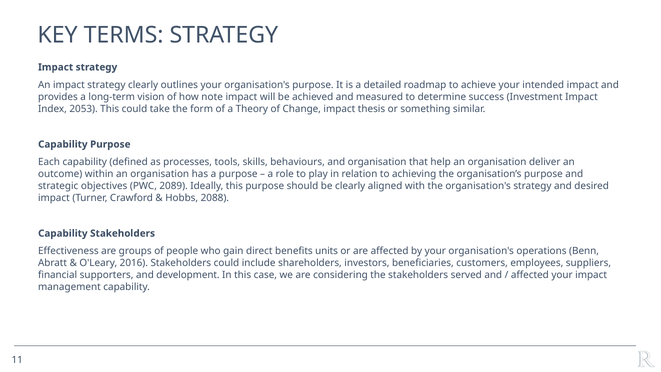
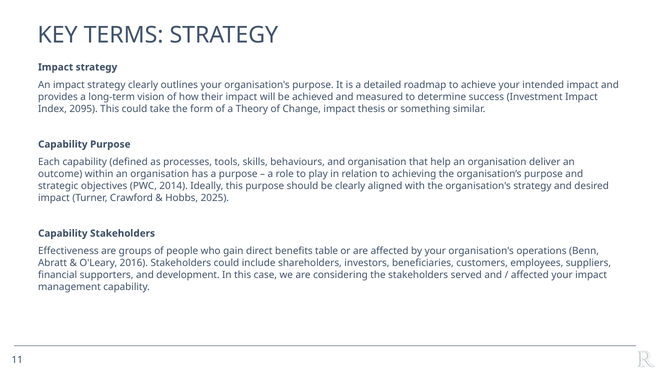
note: note -> their
2053: 2053 -> 2095
2089: 2089 -> 2014
2088: 2088 -> 2025
units: units -> table
